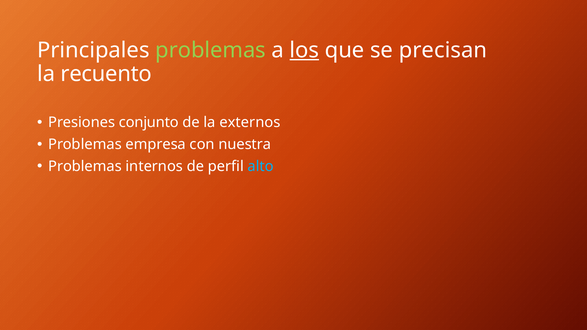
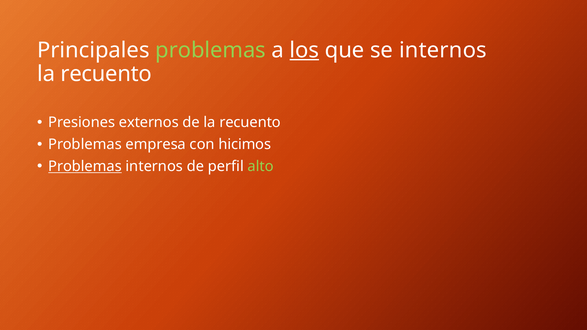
se precisan: precisan -> internos
conjunto: conjunto -> externos
de la externos: externos -> recuento
nuestra: nuestra -> hicimos
Problemas at (85, 166) underline: none -> present
alto colour: light blue -> light green
